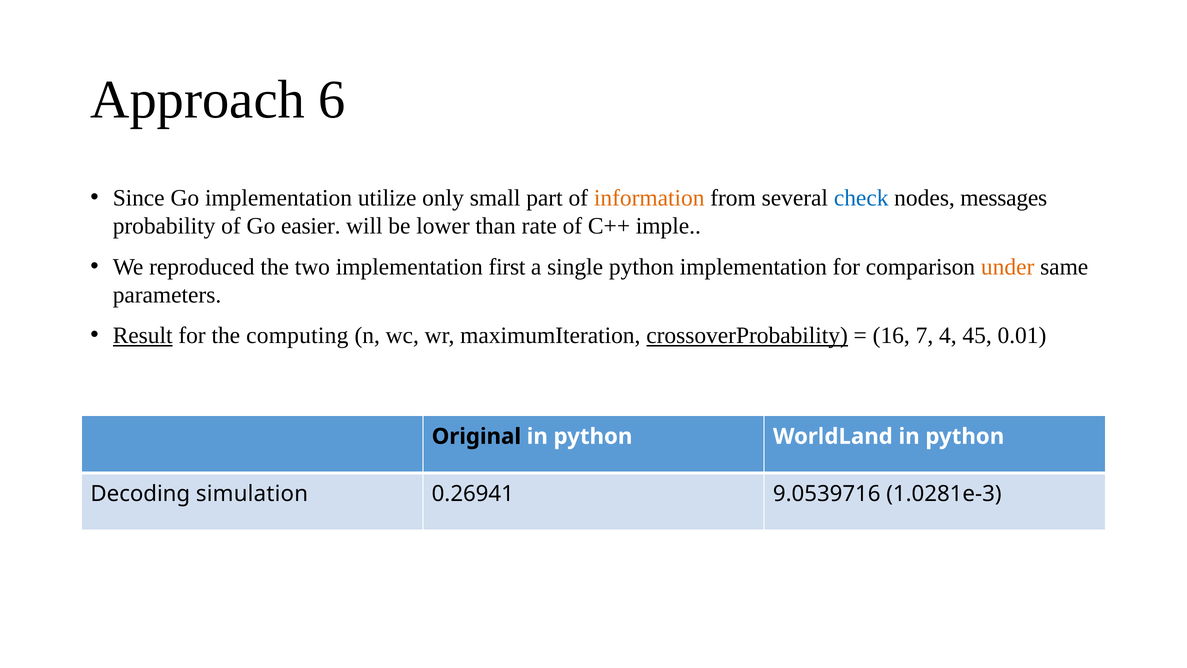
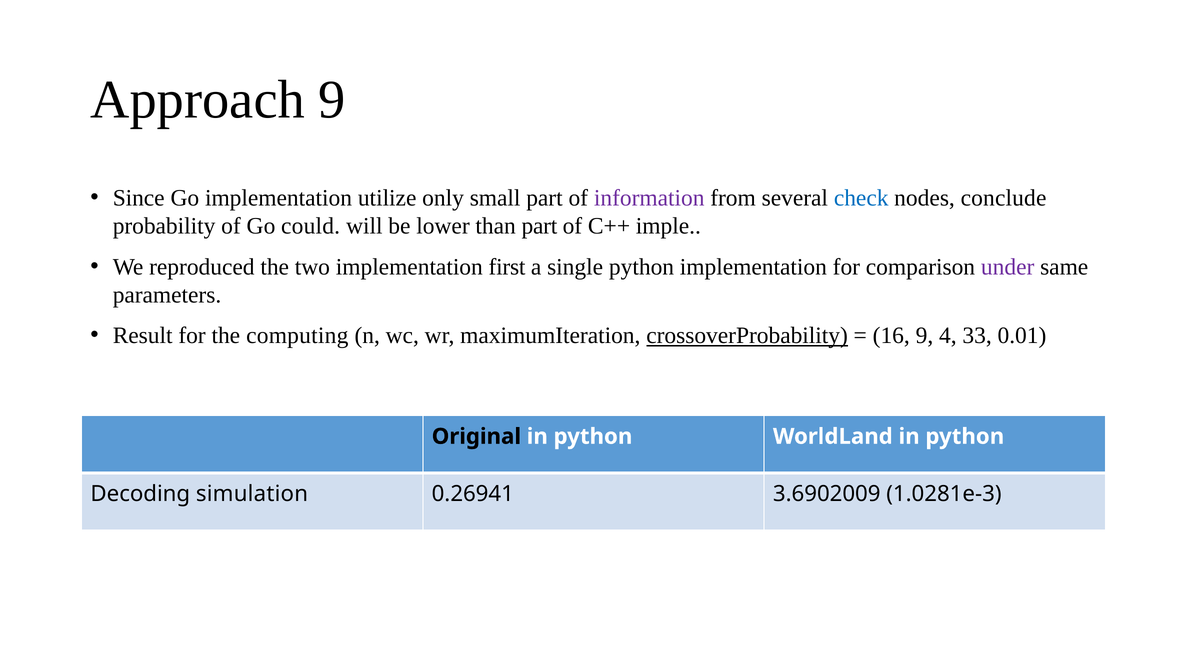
Approach 6: 6 -> 9
information colour: orange -> purple
messages: messages -> conclude
easier: easier -> could
than rate: rate -> part
under colour: orange -> purple
Result underline: present -> none
16 7: 7 -> 9
45: 45 -> 33
9.0539716: 9.0539716 -> 3.6902009
